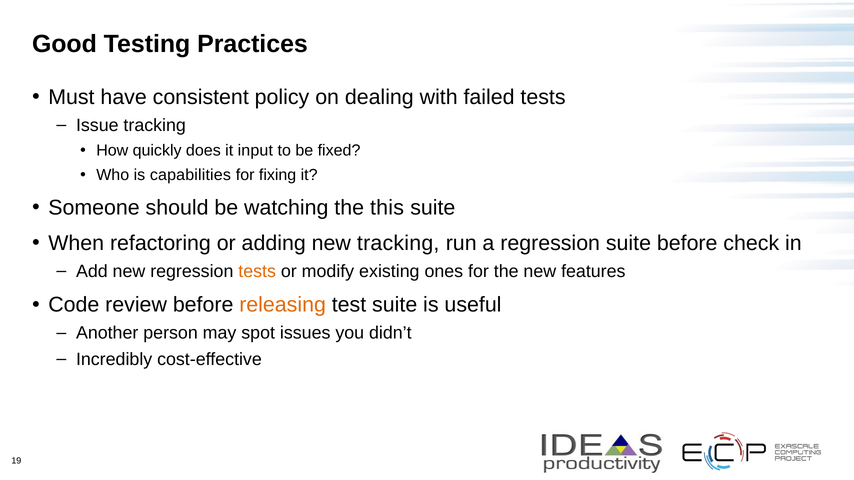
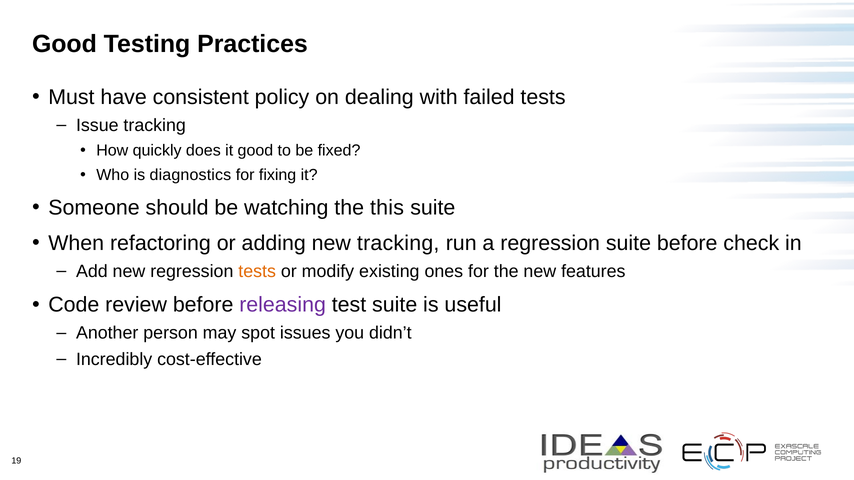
it input: input -> good
capabilities: capabilities -> diagnostics
releasing colour: orange -> purple
